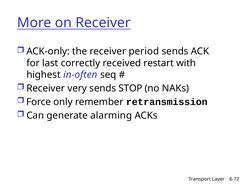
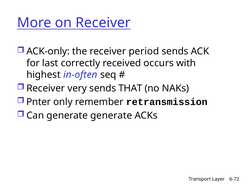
restart: restart -> occurs
STOP: STOP -> THAT
Force: Force -> Pnter
generate alarming: alarming -> generate
